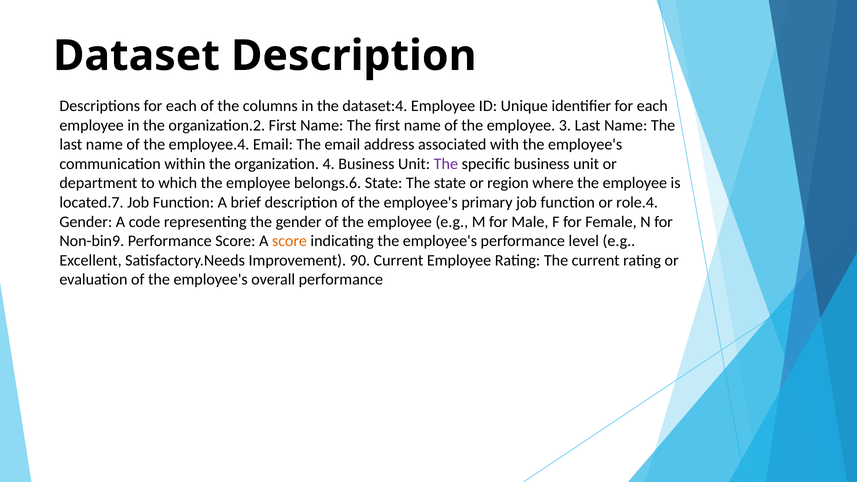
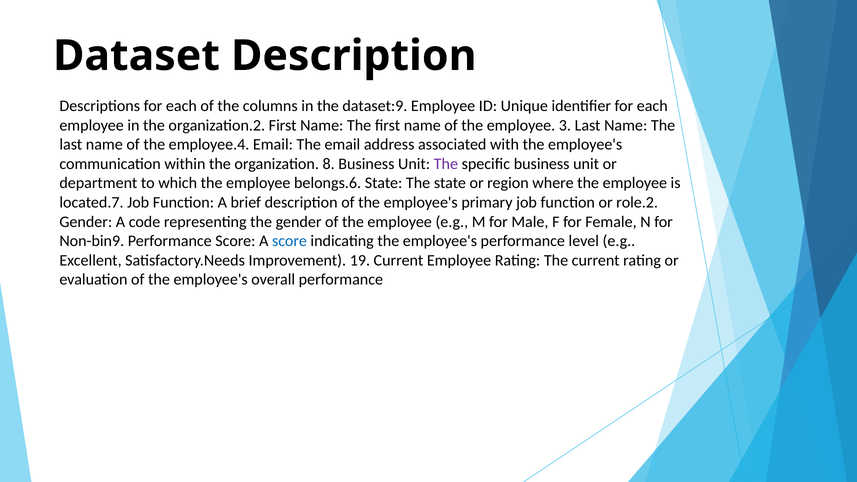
dataset:4: dataset:4 -> dataset:9
4: 4 -> 8
role.4: role.4 -> role.2
score at (289, 241) colour: orange -> blue
90: 90 -> 19
